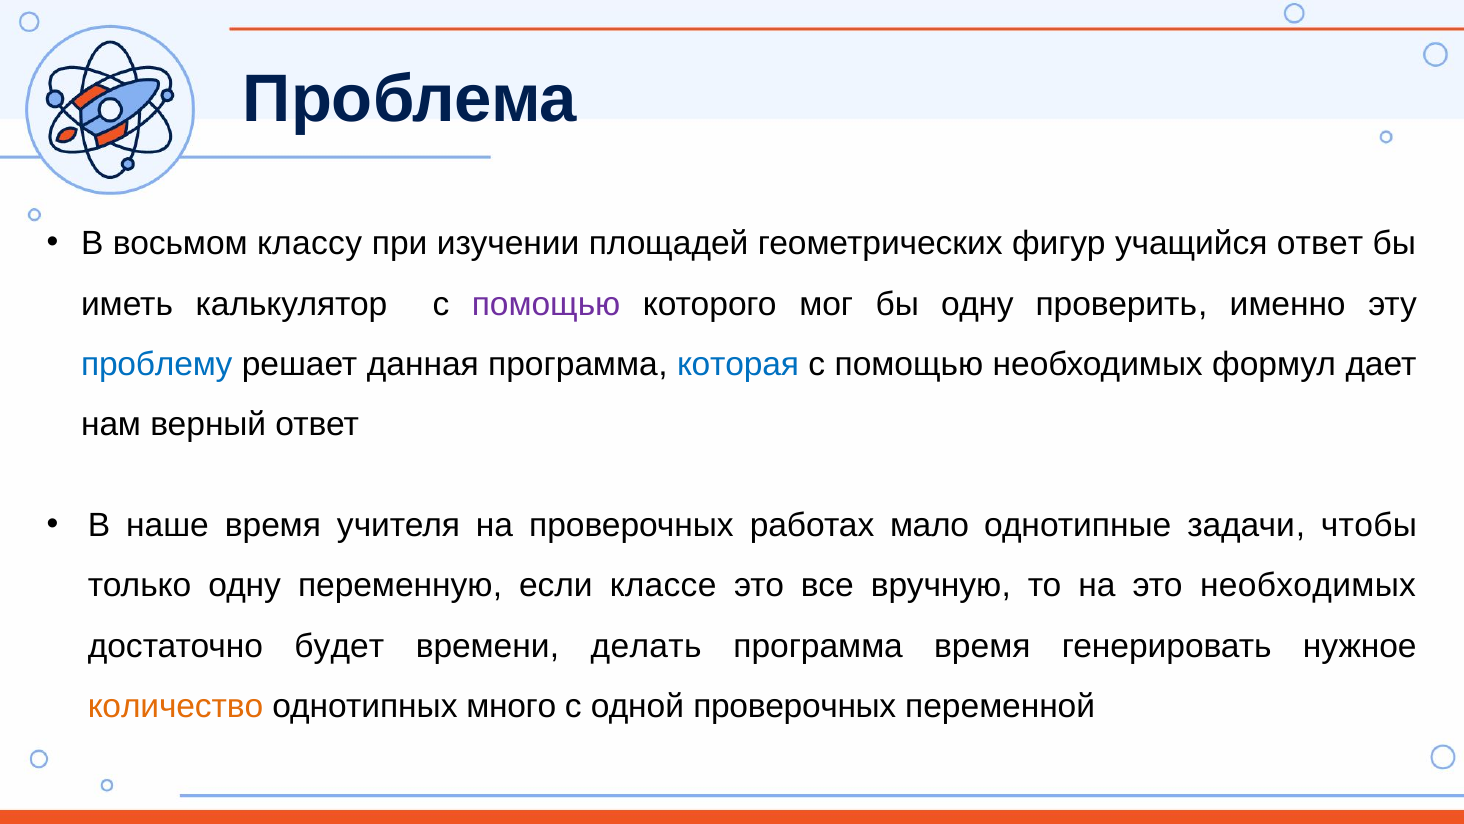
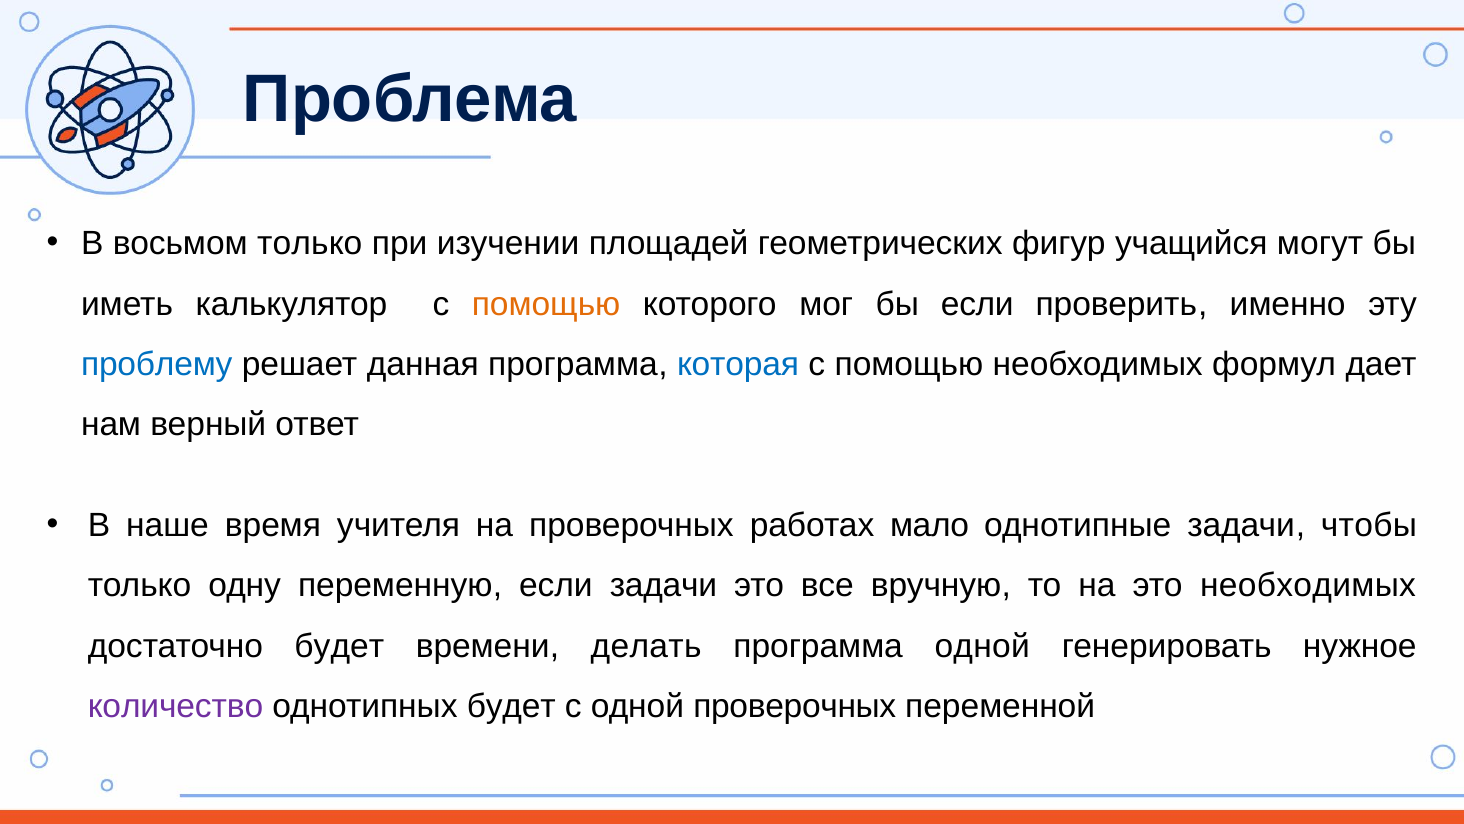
восьмом классу: классу -> только
учащийся ответ: ответ -> могут
помощью at (546, 304) colour: purple -> orange
бы одну: одну -> если
если классе: классе -> задачи
программа время: время -> одной
количество colour: orange -> purple
однотипных много: много -> будет
